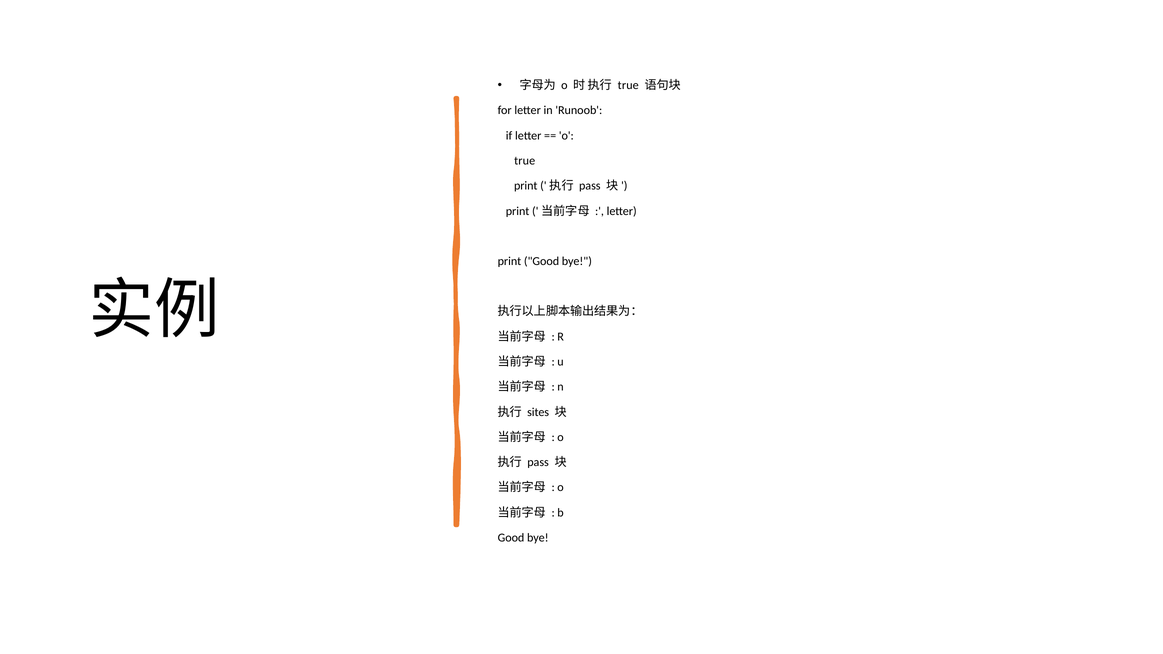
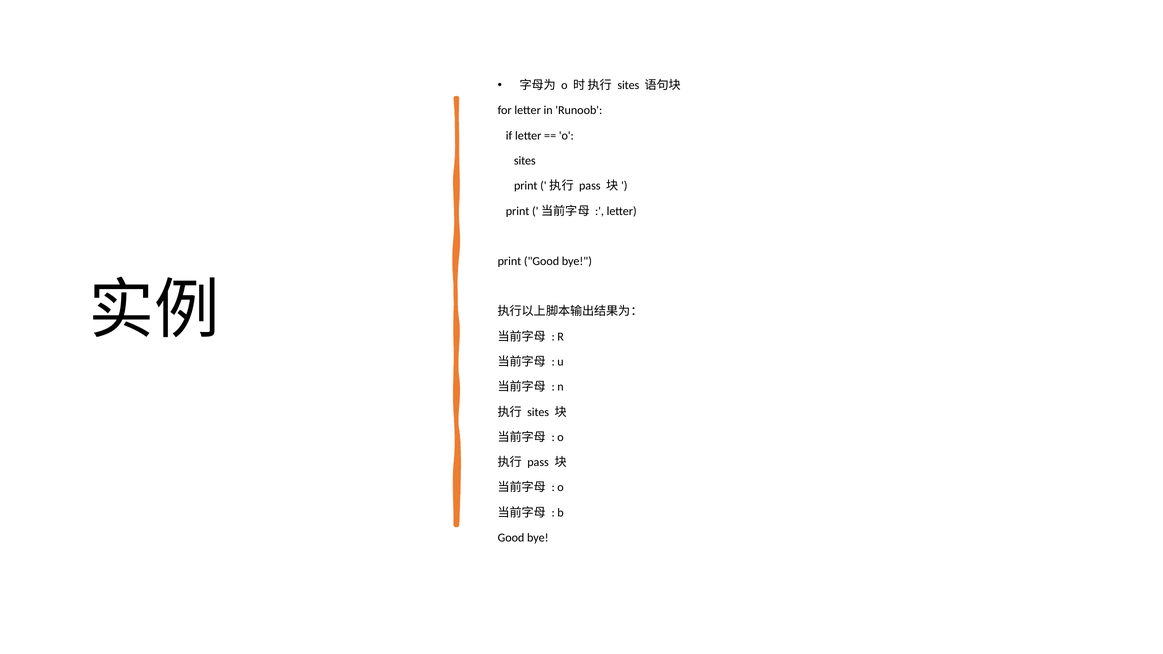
true at (628, 85): true -> sites
true at (525, 161): true -> sites
